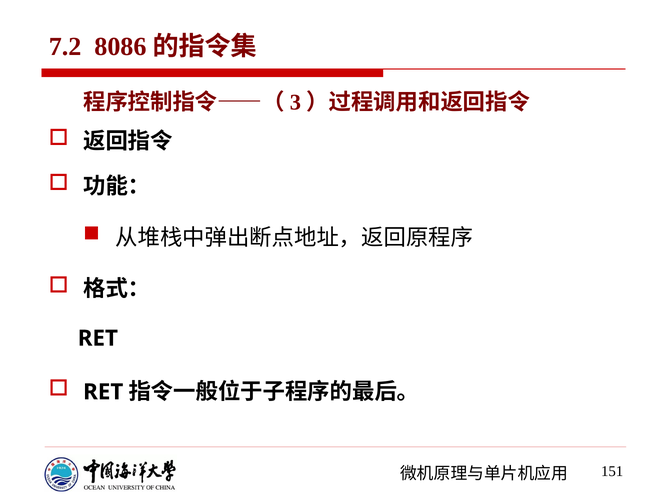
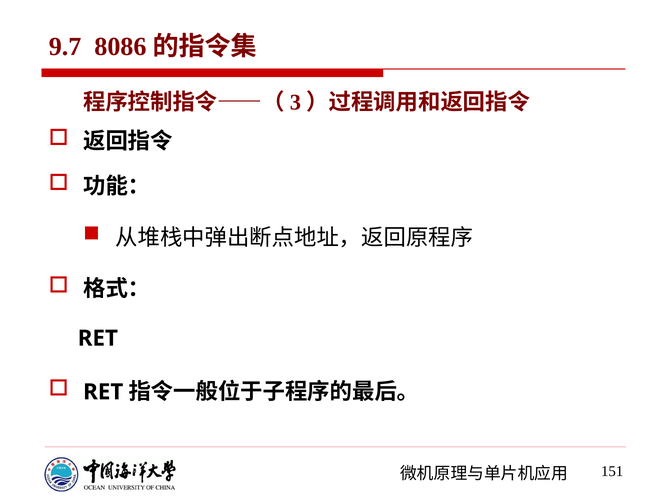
7.2: 7.2 -> 9.7
